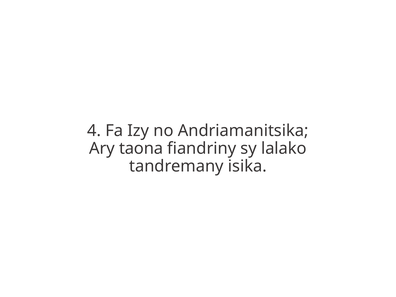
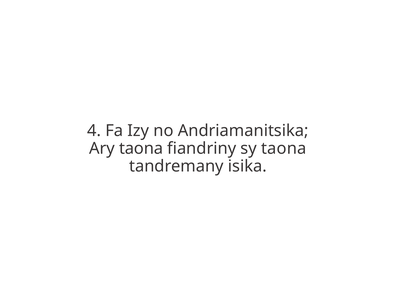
sy lalako: lalako -> taona
